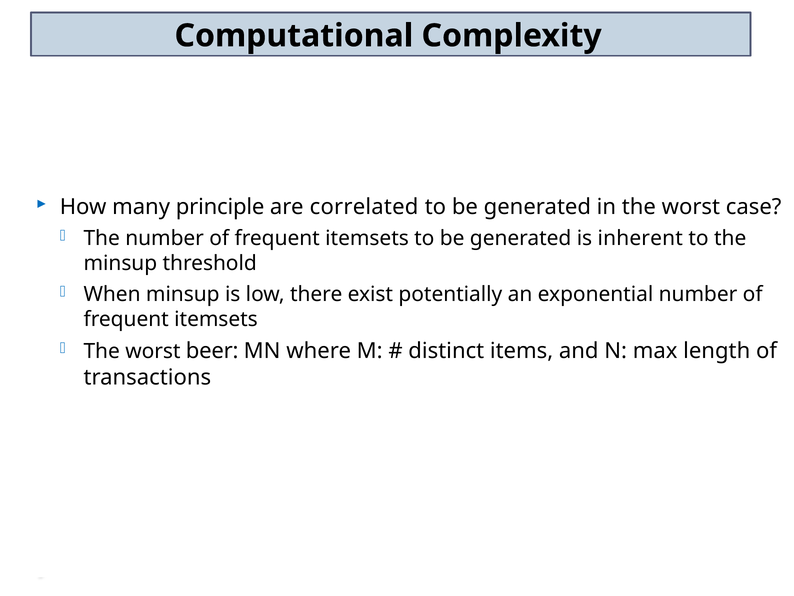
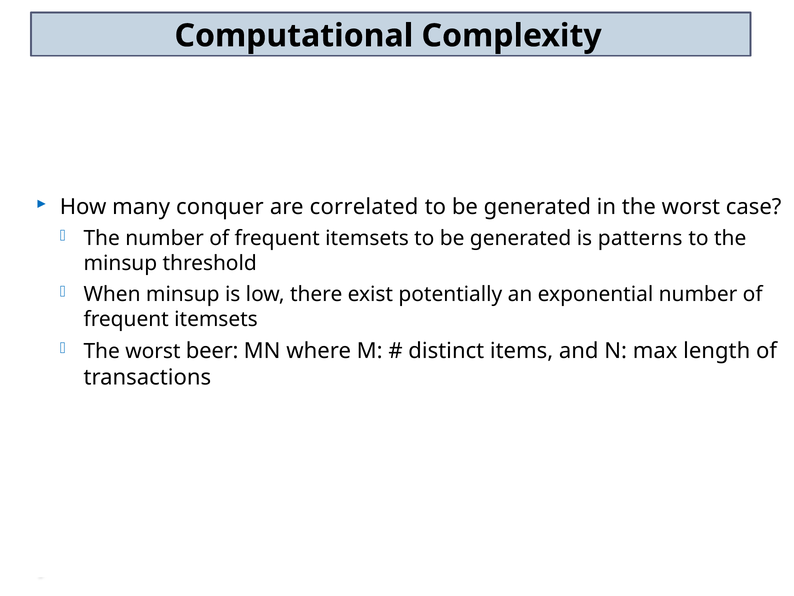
principle: principle -> conquer
inherent: inherent -> patterns
